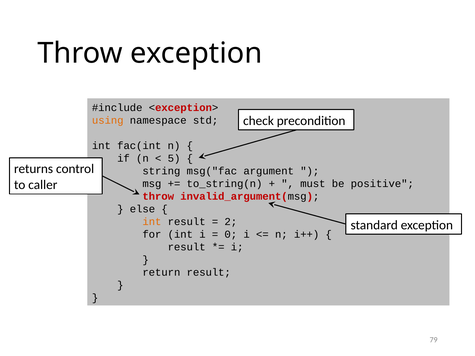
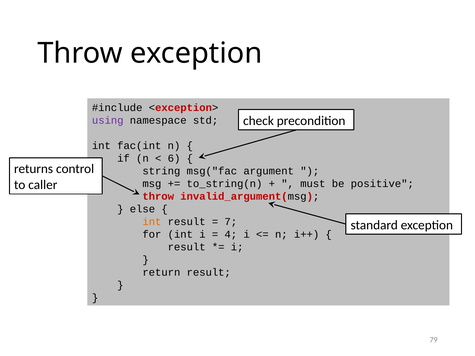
using colour: orange -> purple
5: 5 -> 6
2: 2 -> 7
0: 0 -> 4
